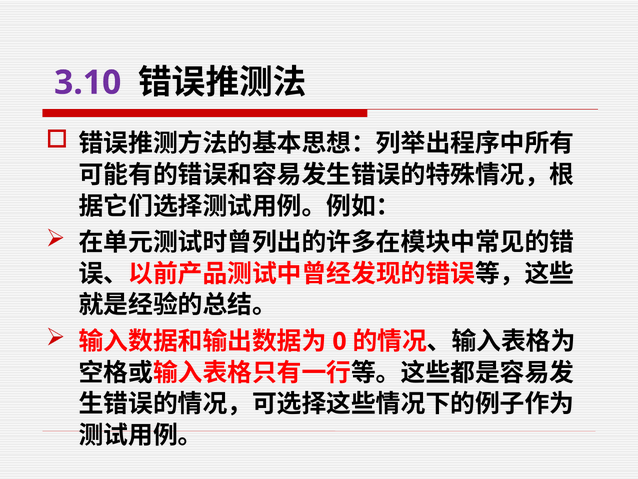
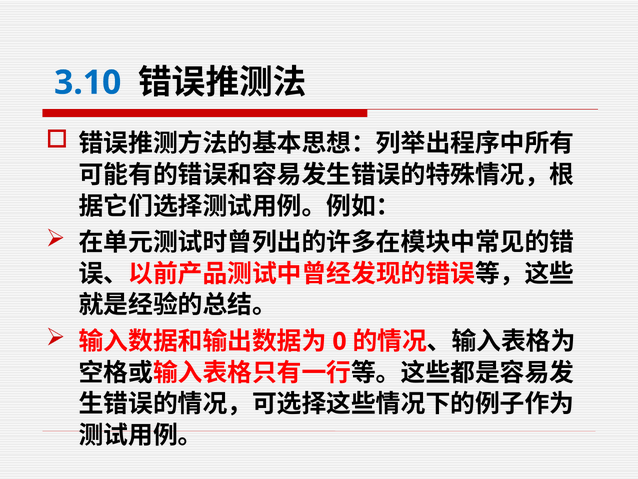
3.10 colour: purple -> blue
